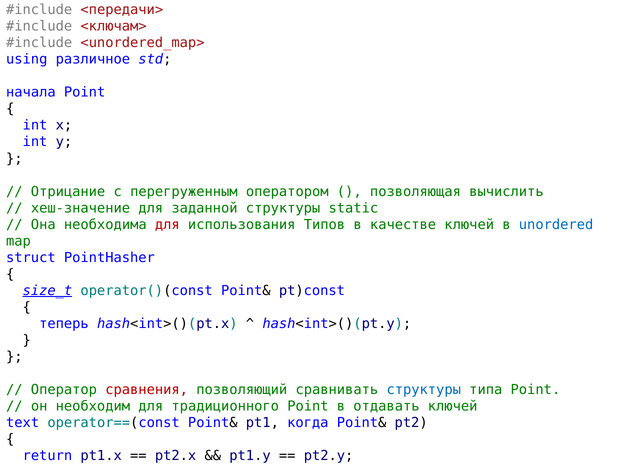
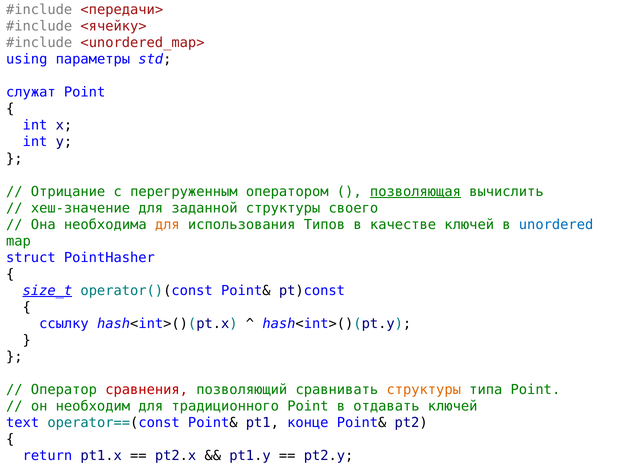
<ключам>: <ключам> -> <ячейку>
различное: различное -> параметры
начала: начала -> служат
позволяющая underline: none -> present
static: static -> своего
для at (167, 225) colour: red -> orange
теперь: теперь -> ссылку
структуры at (424, 390) colour: blue -> orange
когда: когда -> конце
